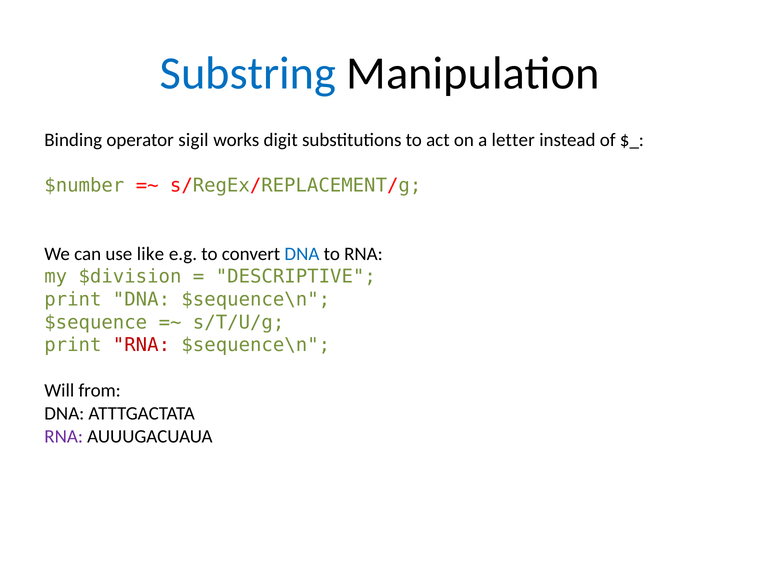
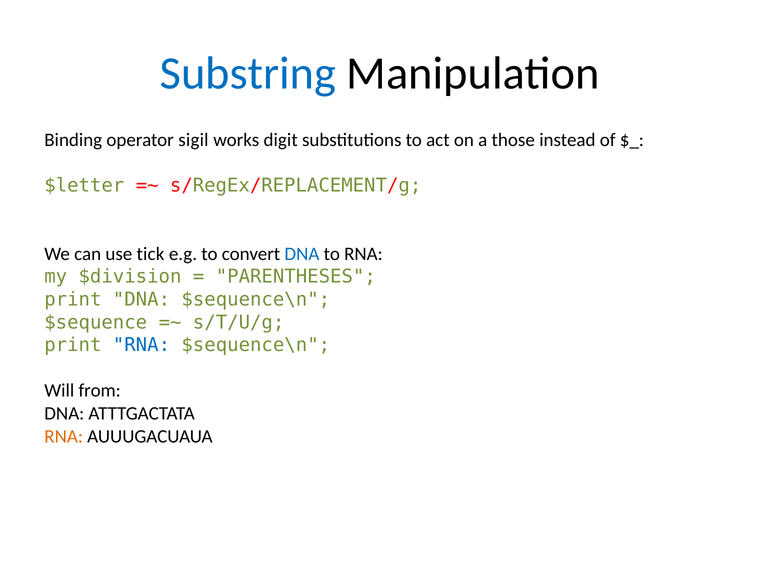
letter: letter -> those
$number: $number -> $letter
like: like -> tick
DESCRIPTIVE: DESCRIPTIVE -> PARENTHESES
RNA at (141, 345) colour: red -> blue
RNA at (64, 436) colour: purple -> orange
